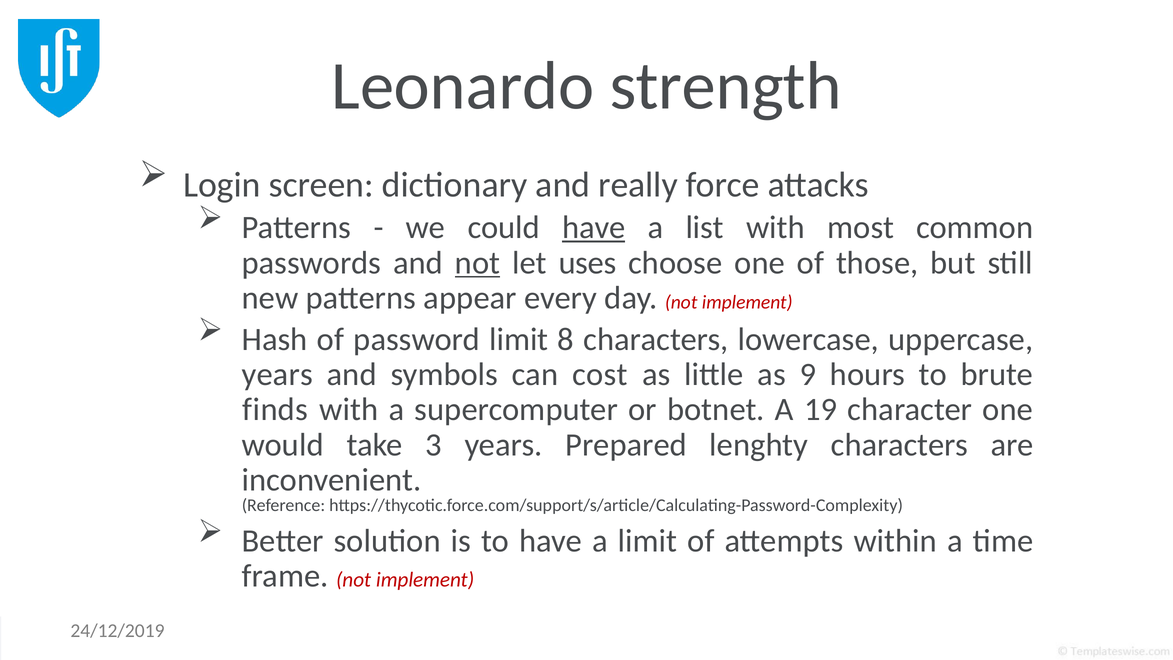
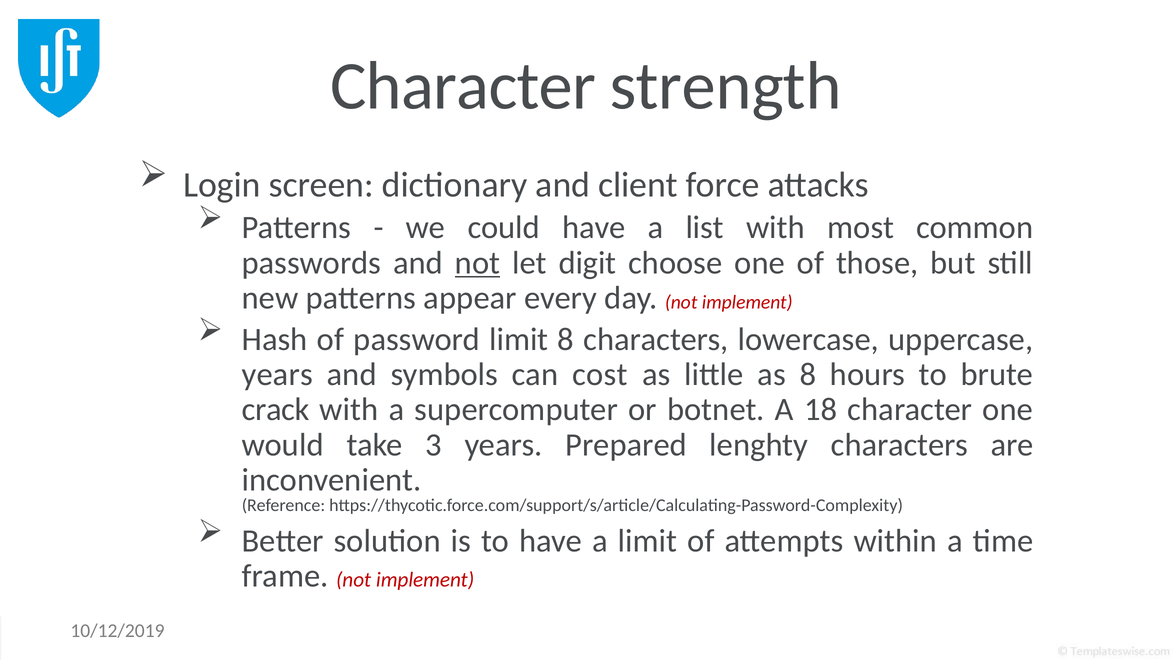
Leonardo at (463, 86): Leonardo -> Character
really: really -> client
have at (594, 227) underline: present -> none
uses: uses -> digit
as 9: 9 -> 8
finds: finds -> crack
19: 19 -> 18
24/12/2019: 24/12/2019 -> 10/12/2019
